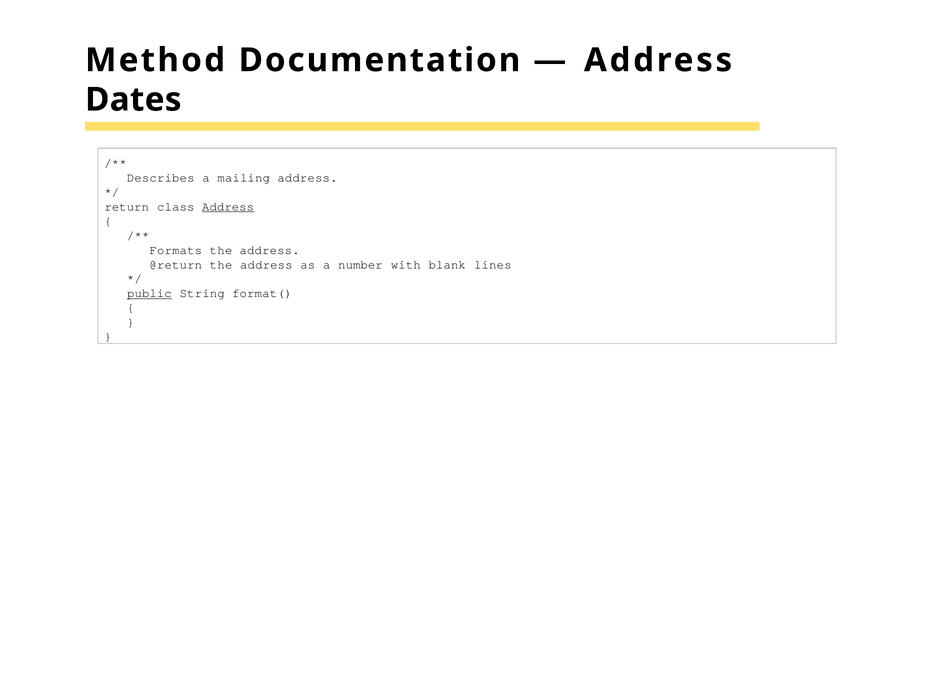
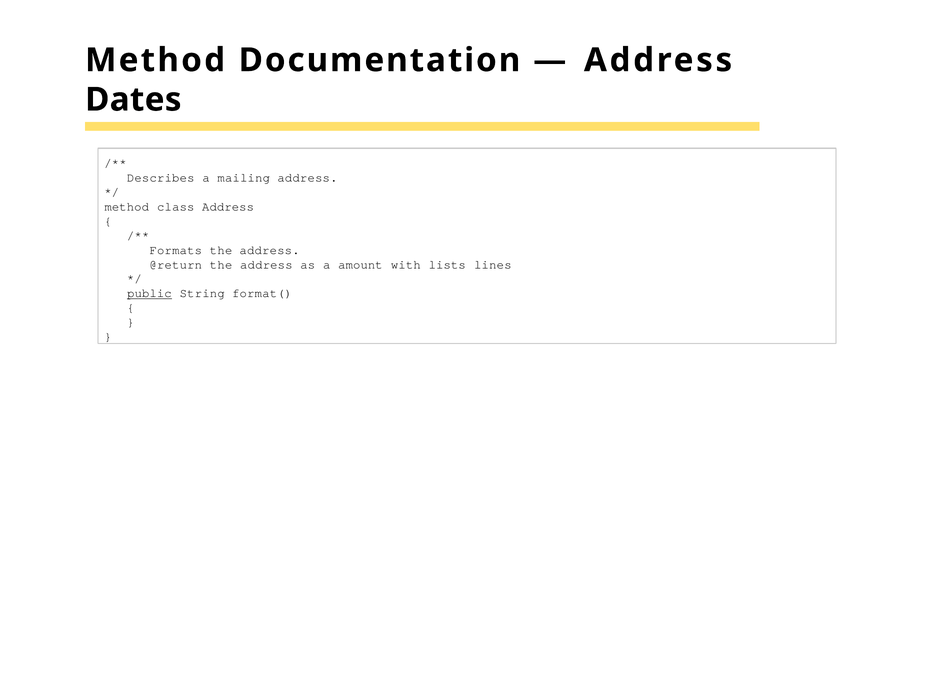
return at (127, 207): return -> method
Address at (228, 207) underline: present -> none
number: number -> amount
blank: blank -> lists
